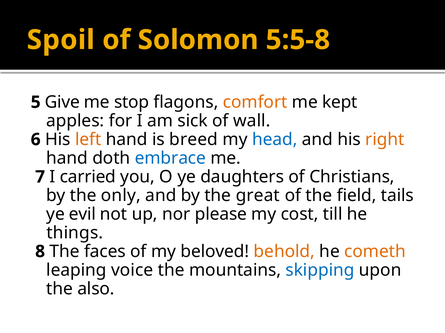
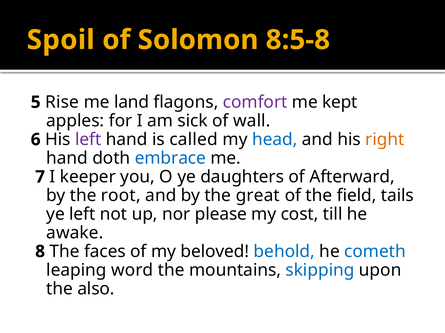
5:5-8: 5:5-8 -> 8:5-8
Give: Give -> Rise
stop: stop -> land
comfort colour: orange -> purple
left at (88, 140) colour: orange -> purple
breed: breed -> called
carried: carried -> keeper
Christians: Christians -> Afterward
only: only -> root
ye evil: evil -> left
things: things -> awake
behold colour: orange -> blue
cometh colour: orange -> blue
voice: voice -> word
